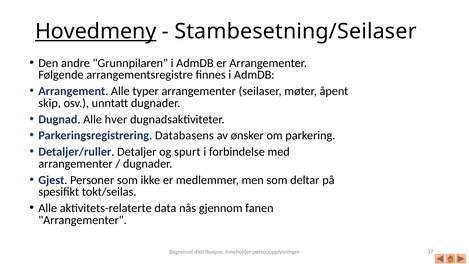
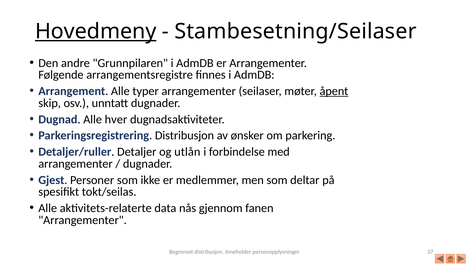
åpent underline: none -> present
Parkeringsregistrering Databasens: Databasens -> Distribusjon
spurt: spurt -> utlån
